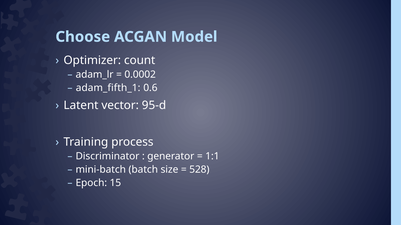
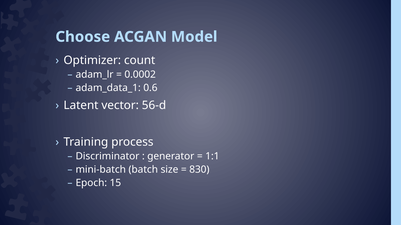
adam_fifth_1: adam_fifth_1 -> adam_data_1
95-d: 95-d -> 56-d
528: 528 -> 830
